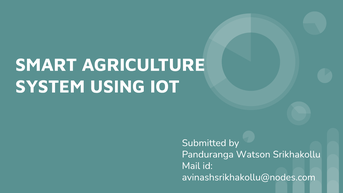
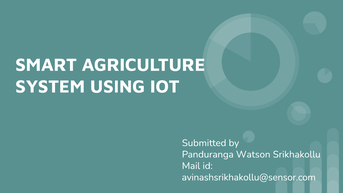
avinashsrikhakollu@nodes.com: avinashsrikhakollu@nodes.com -> avinashsrikhakollu@sensor.com
